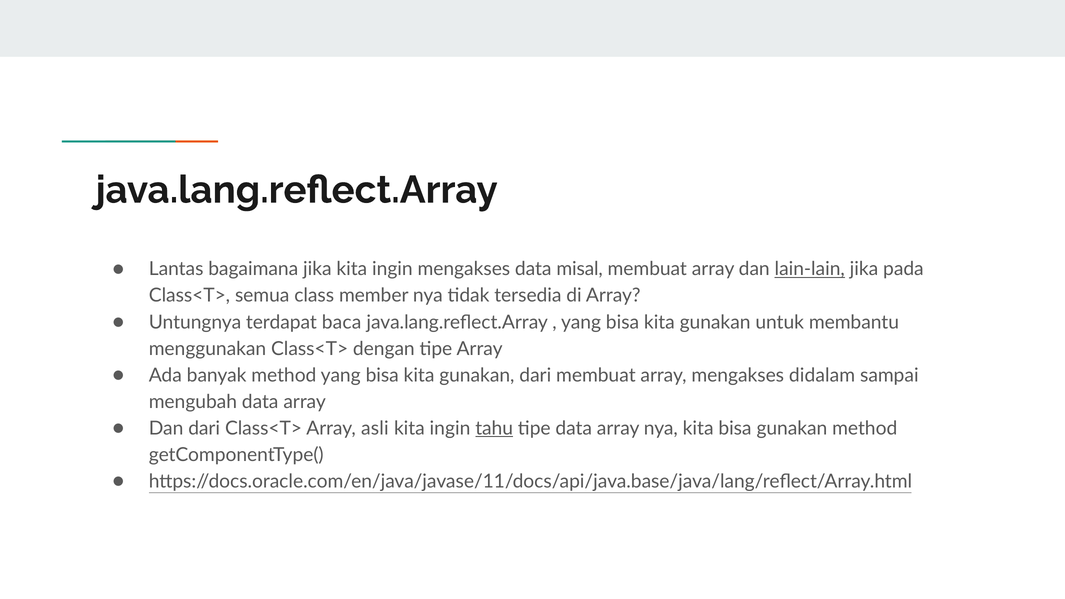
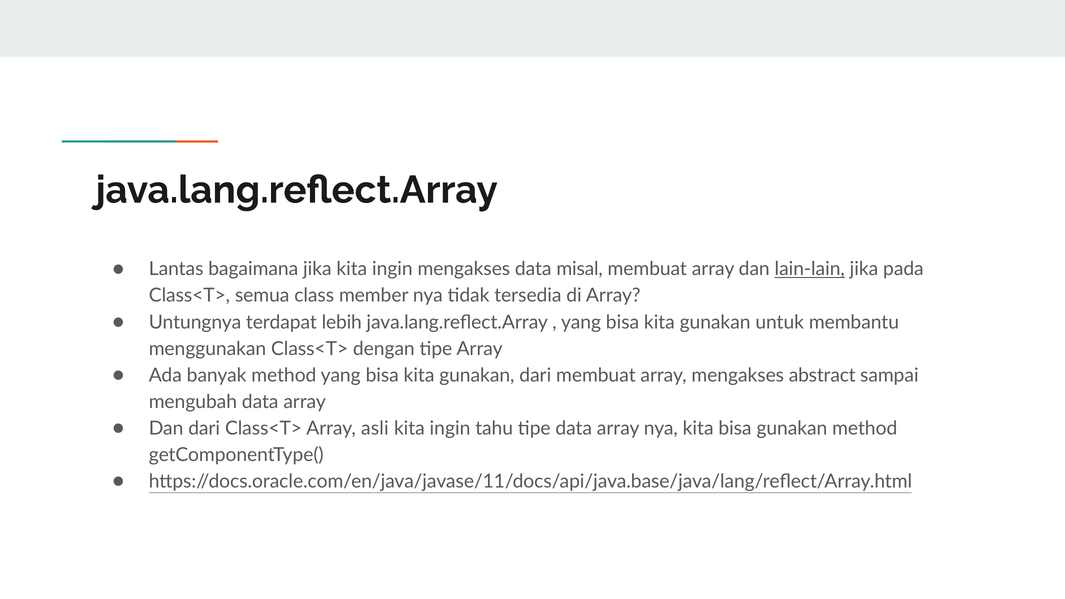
baca: baca -> lebih
didalam: didalam -> abstract
tahu underline: present -> none
